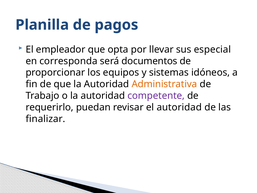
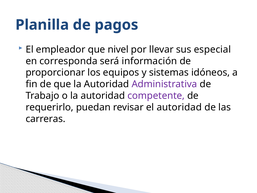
opta: opta -> nivel
documentos: documentos -> información
Administrativa colour: orange -> purple
finalizar: finalizar -> carreras
